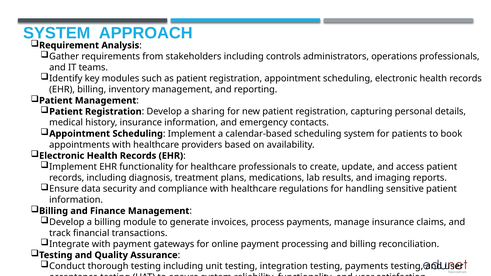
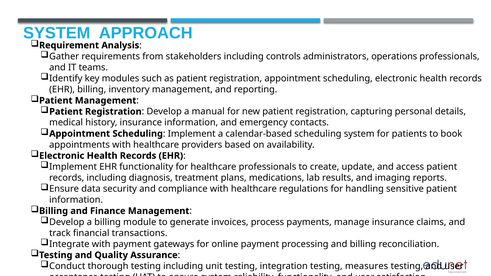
sharing: sharing -> manual
testing payments: payments -> measures
